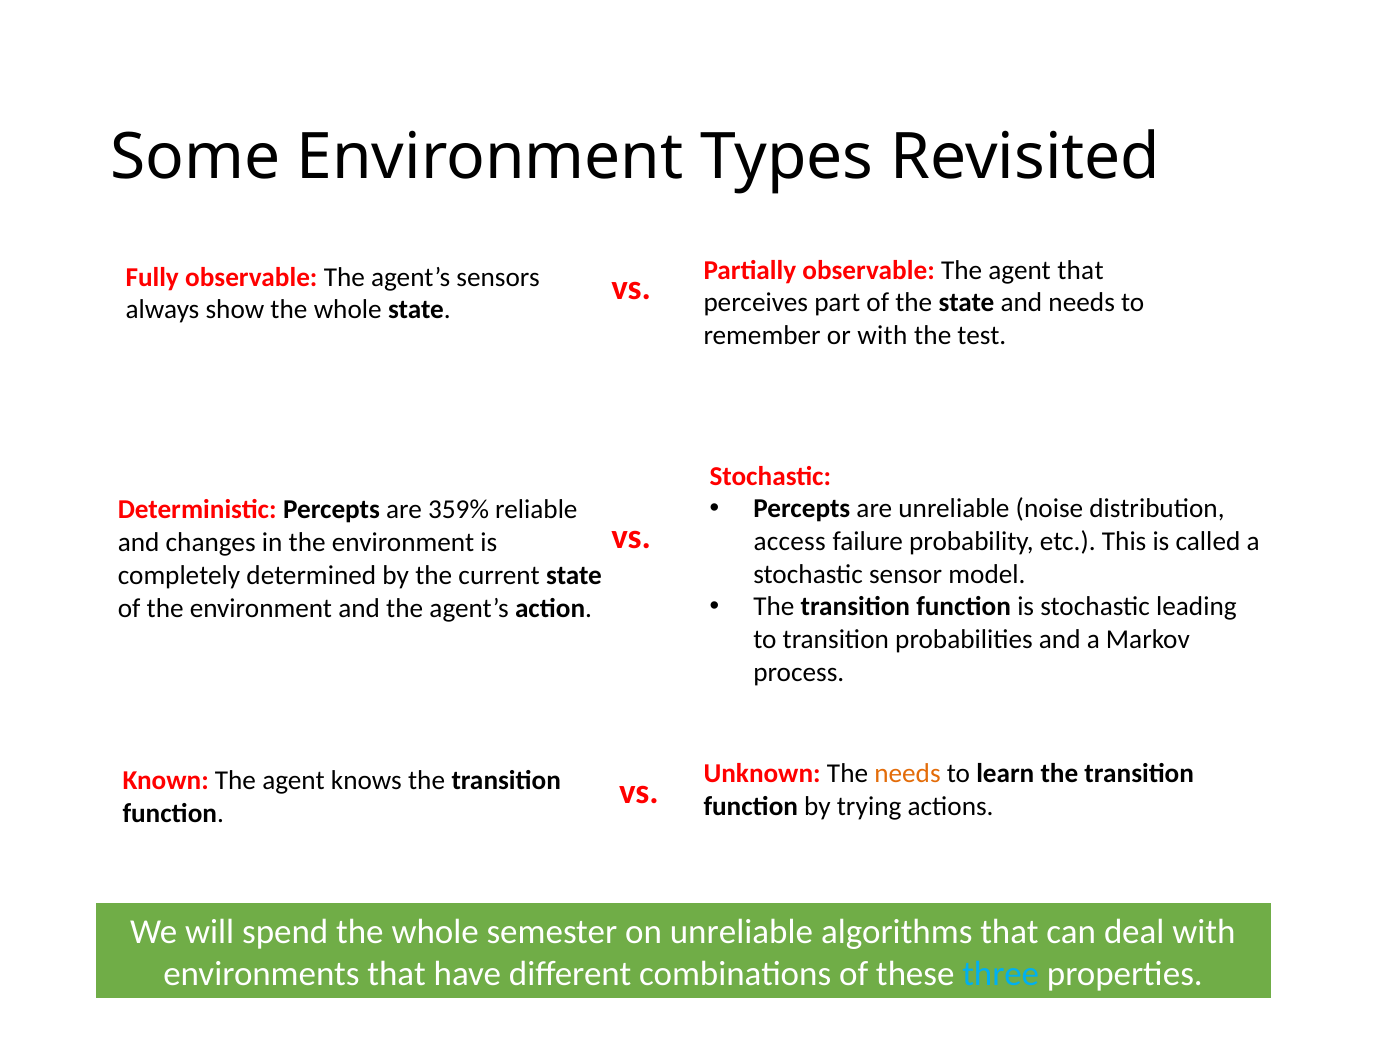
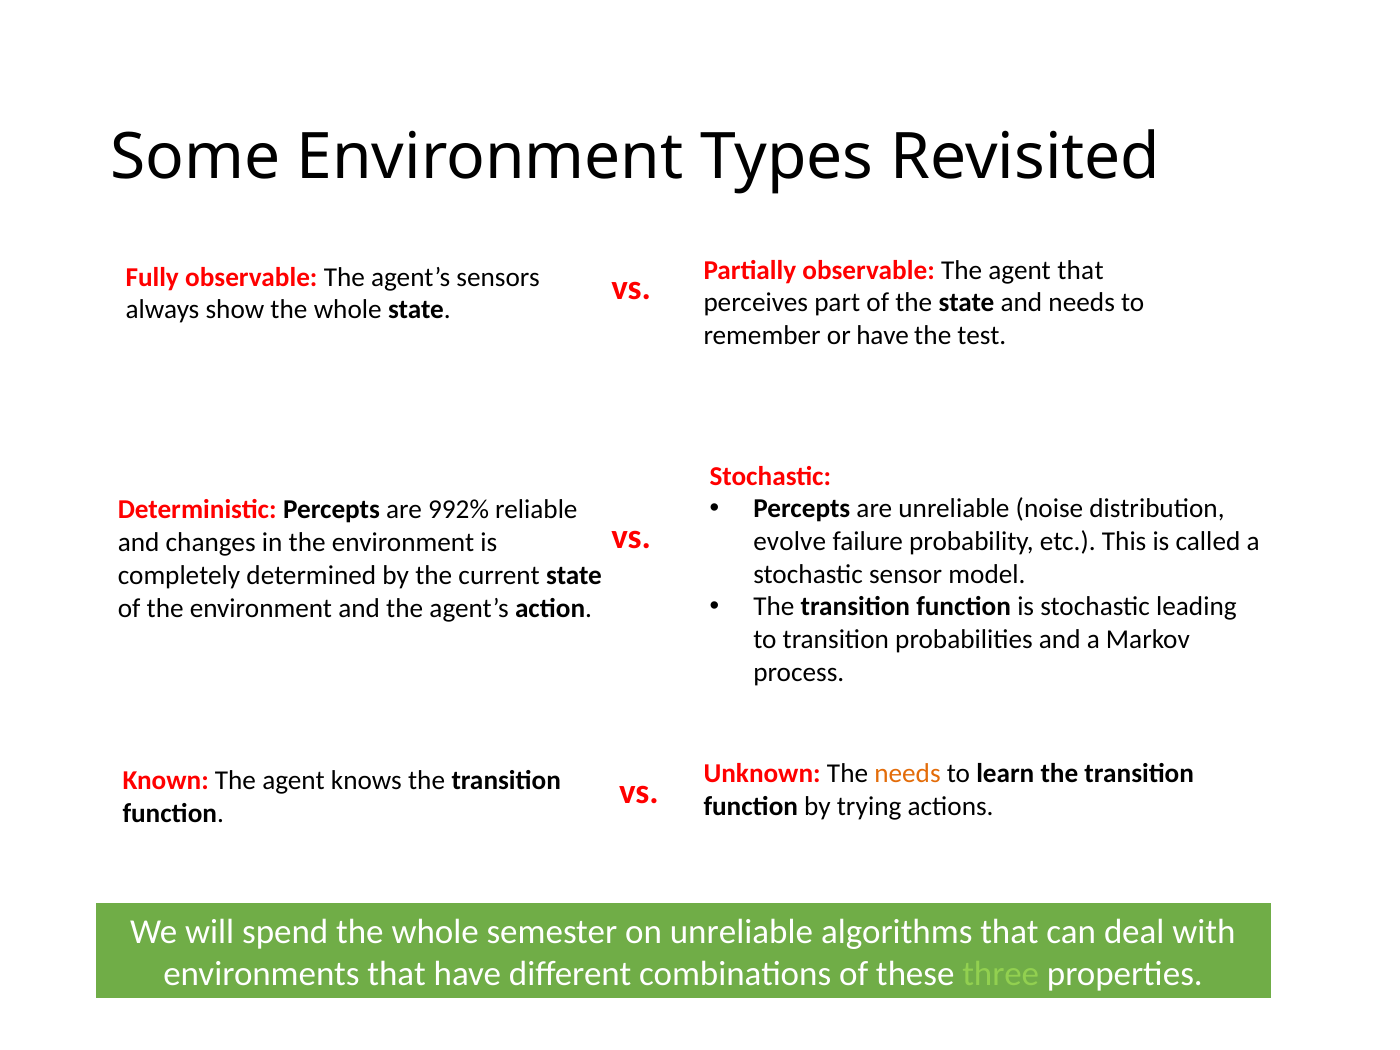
or with: with -> have
359%: 359% -> 992%
access: access -> evolve
three colour: light blue -> light green
